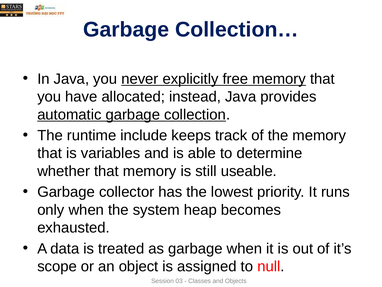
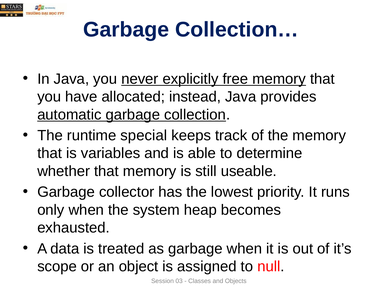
include: include -> special
